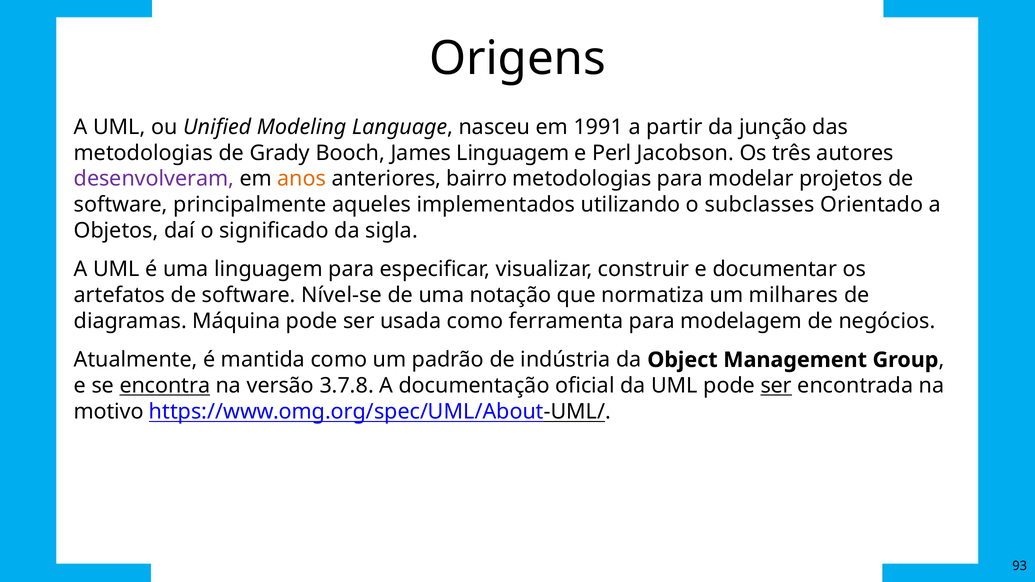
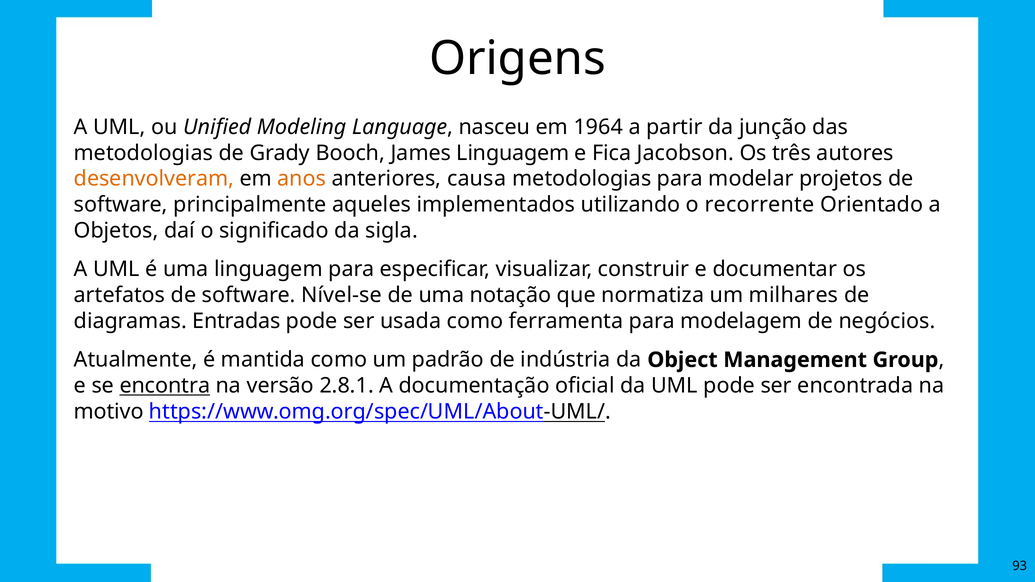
1991: 1991 -> 1964
Perl: Perl -> Fica
desenvolveram colour: purple -> orange
bairro: bairro -> causa
subclasses: subclasses -> recorrente
Máquina: Máquina -> Entradas
3.7.8: 3.7.8 -> 2.8.1
ser at (776, 386) underline: present -> none
